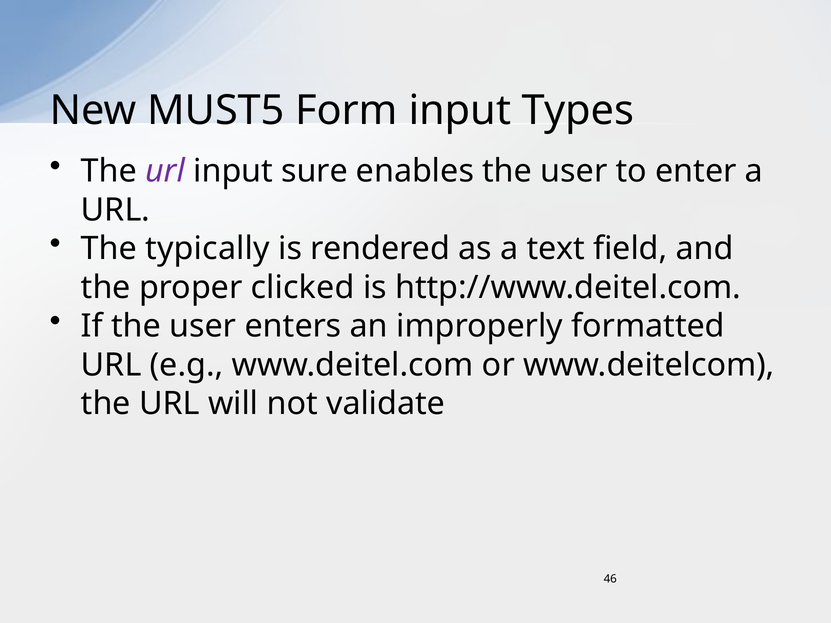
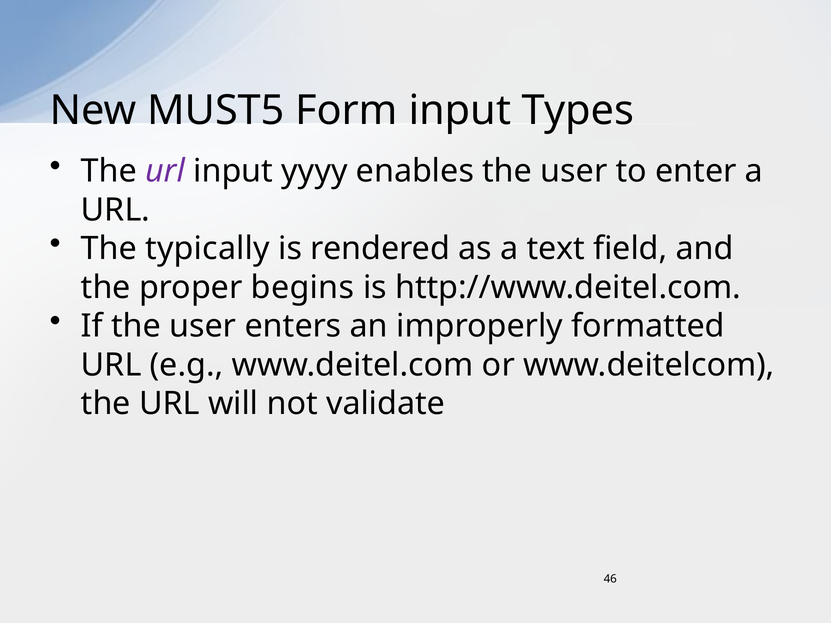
sure: sure -> yyyy
clicked: clicked -> begins
